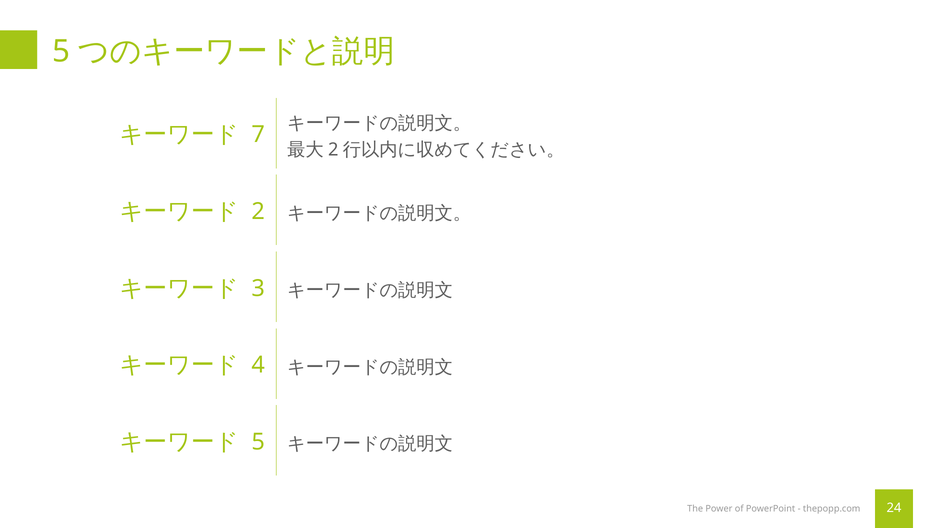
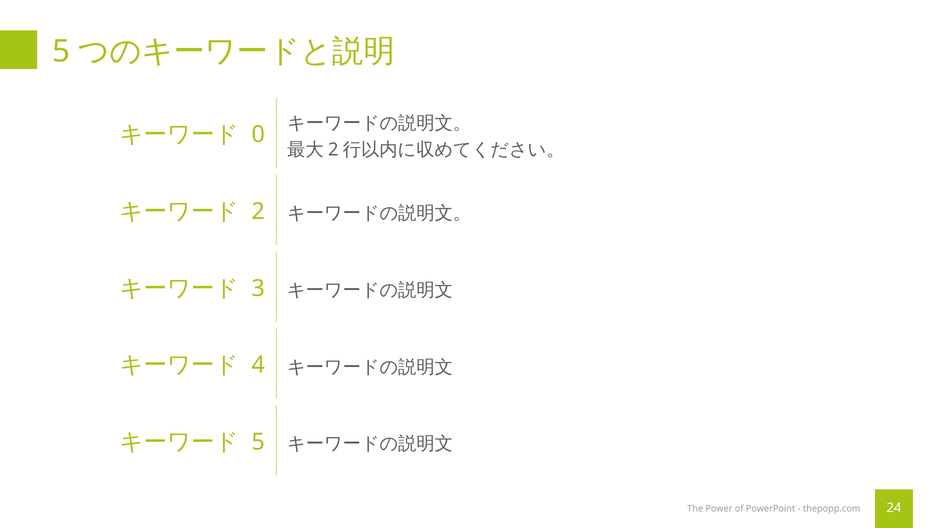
7: 7 -> 0
